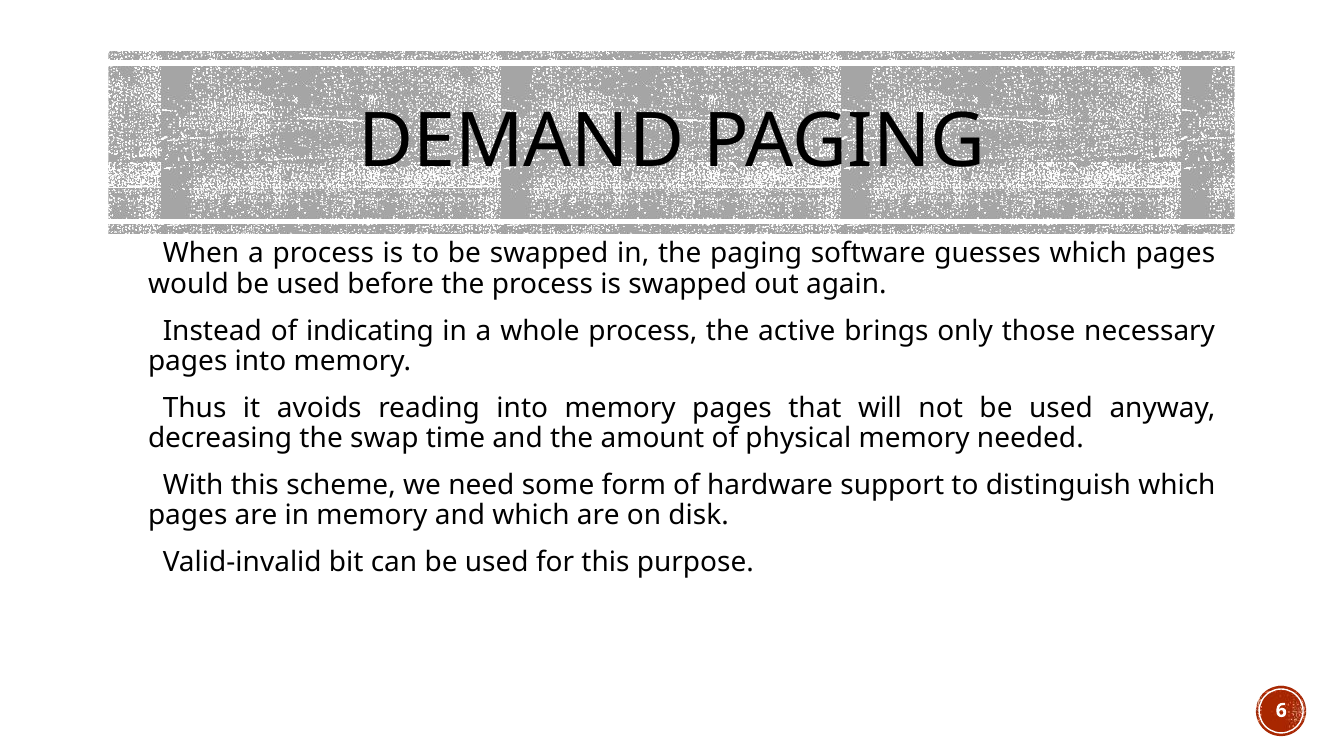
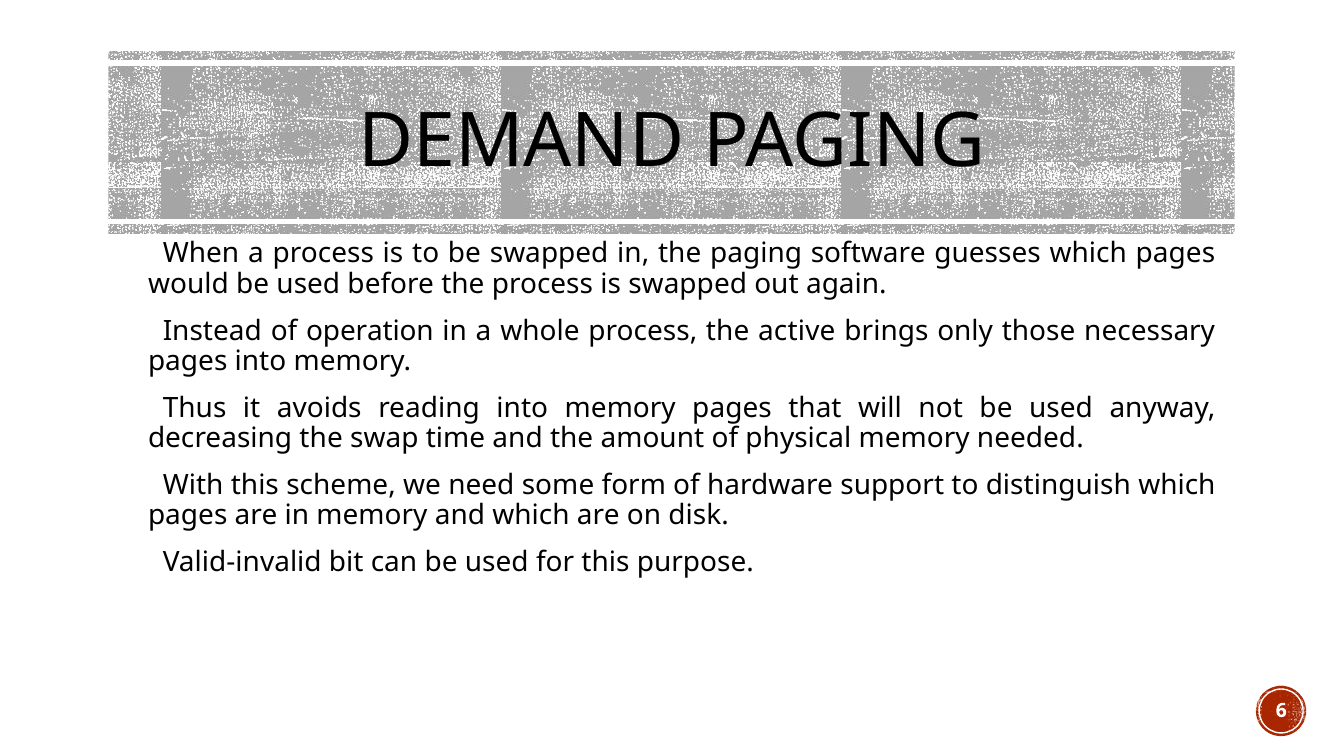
indicating: indicating -> operation
